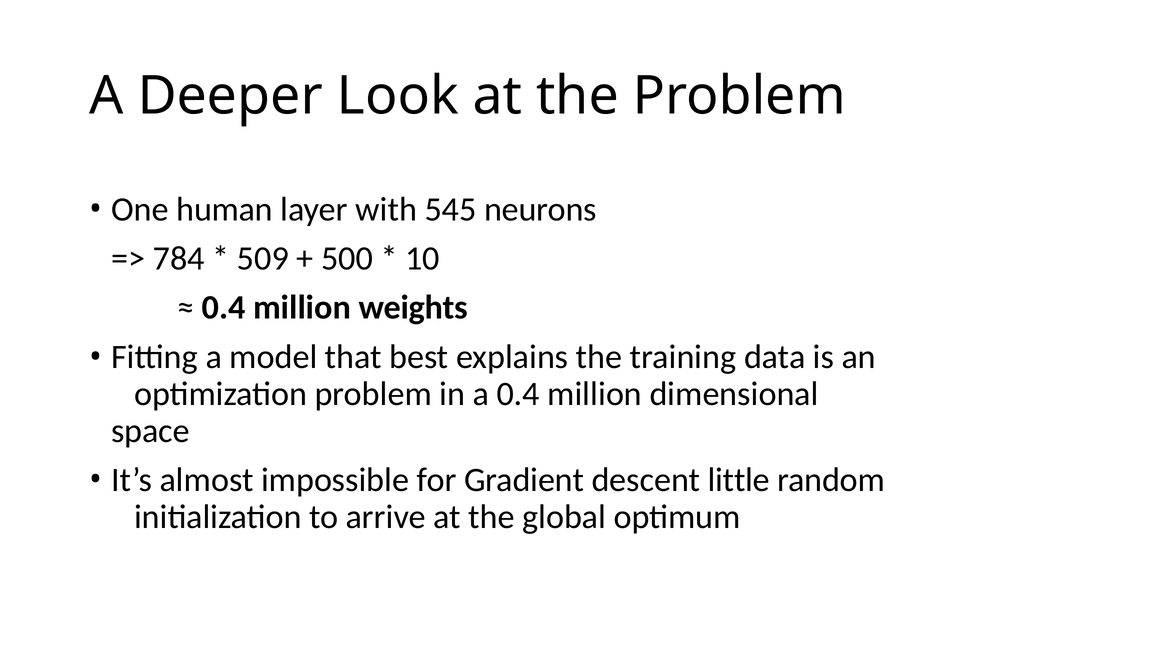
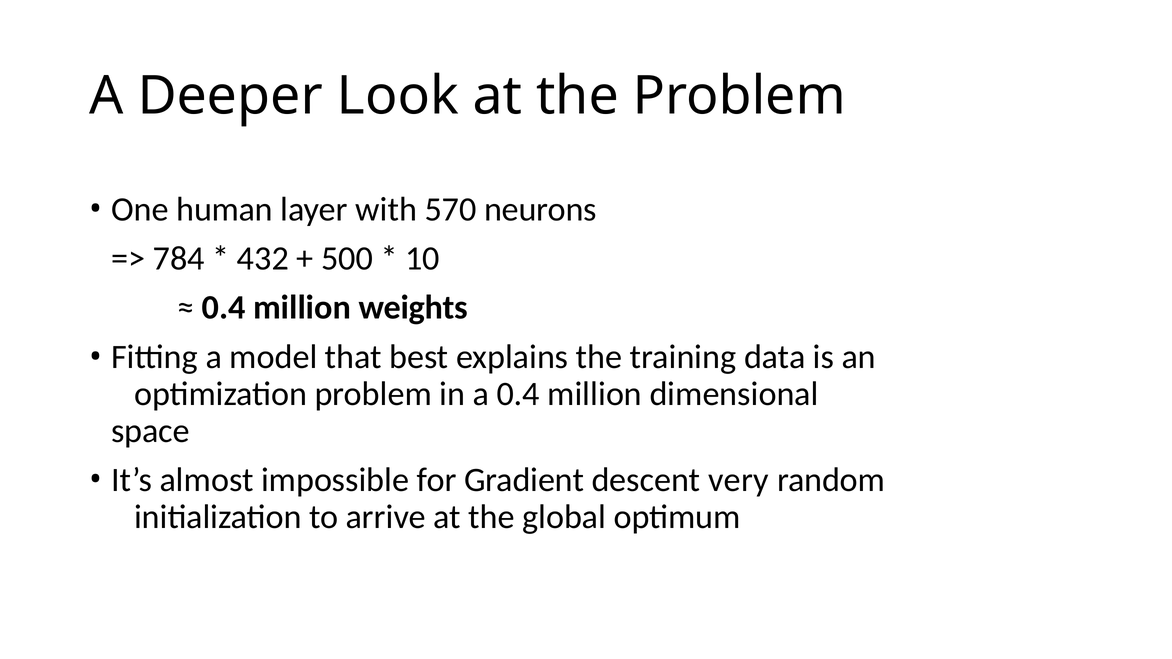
545: 545 -> 570
509: 509 -> 432
little: little -> very
